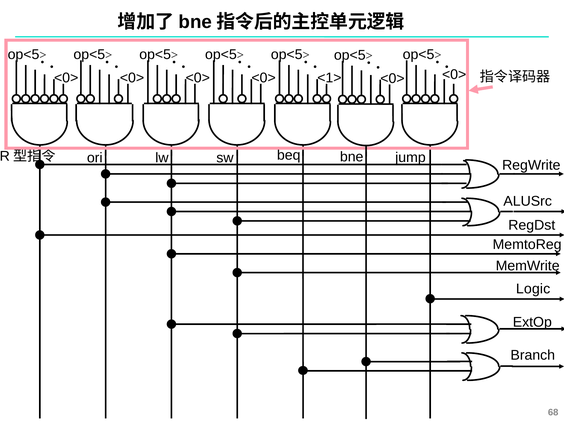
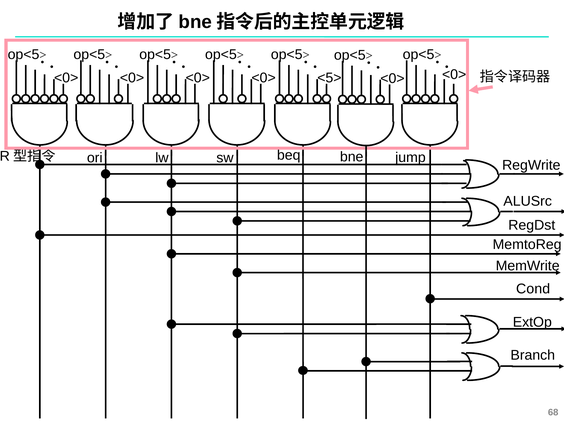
<1>: <1> -> <5>
Logic: Logic -> Cond
